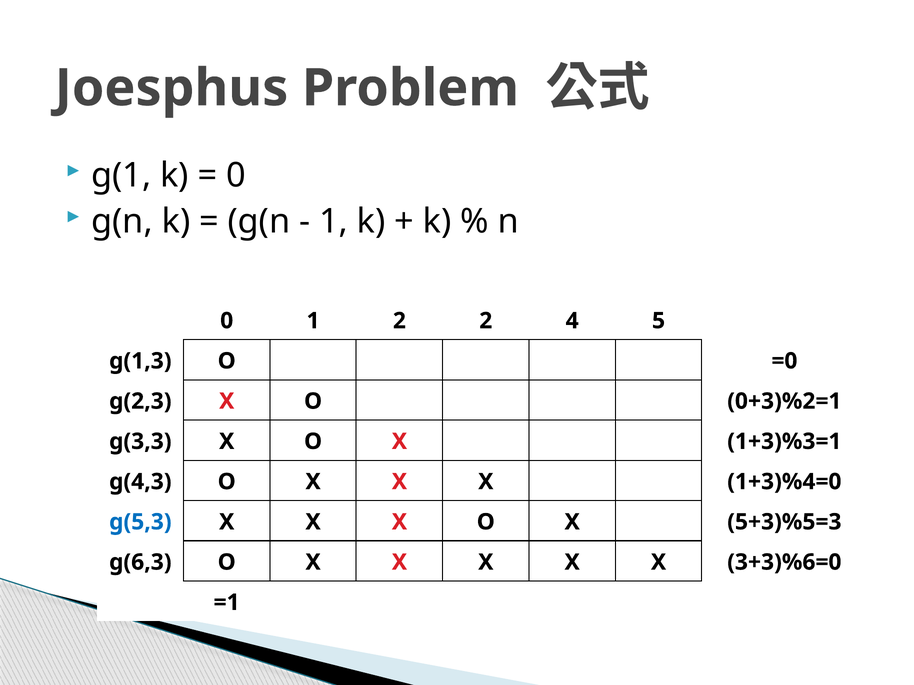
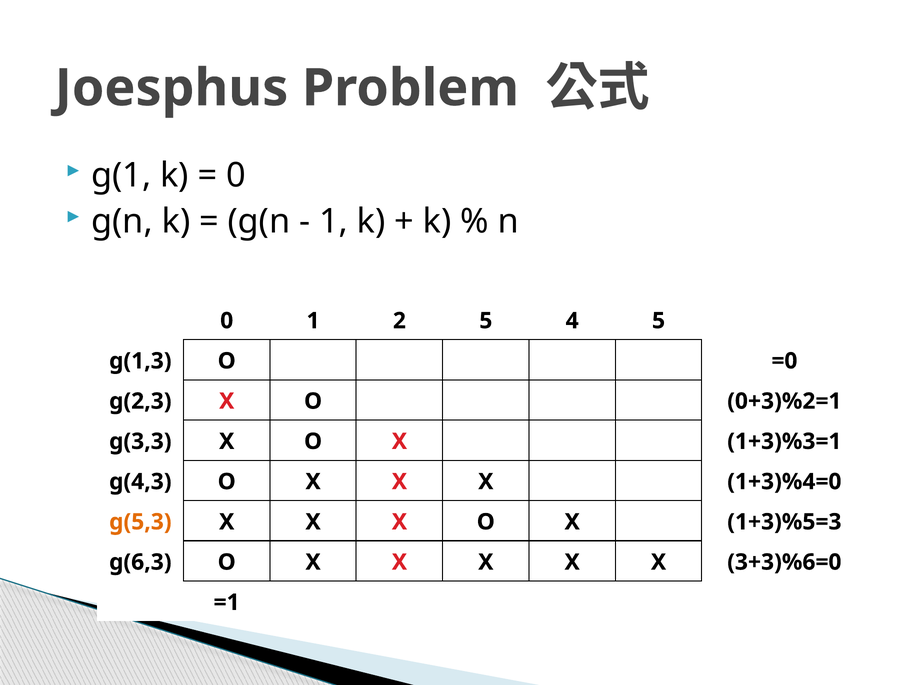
2 2: 2 -> 5
g(5,3 colour: blue -> orange
5+3)%5=3: 5+3)%5=3 -> 1+3)%5=3
